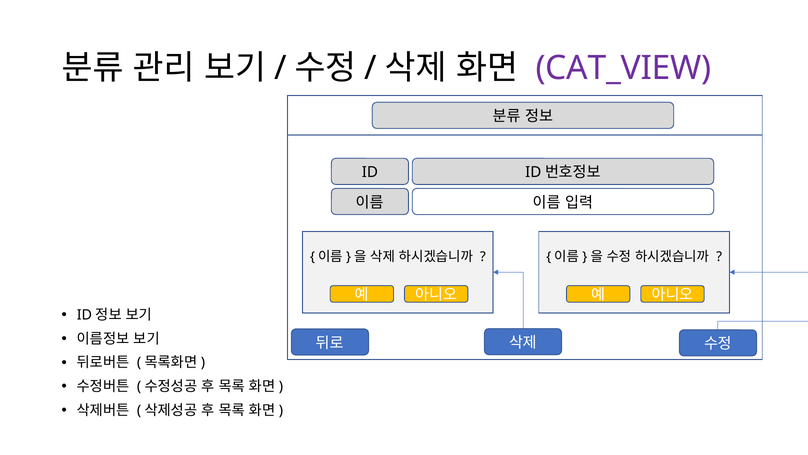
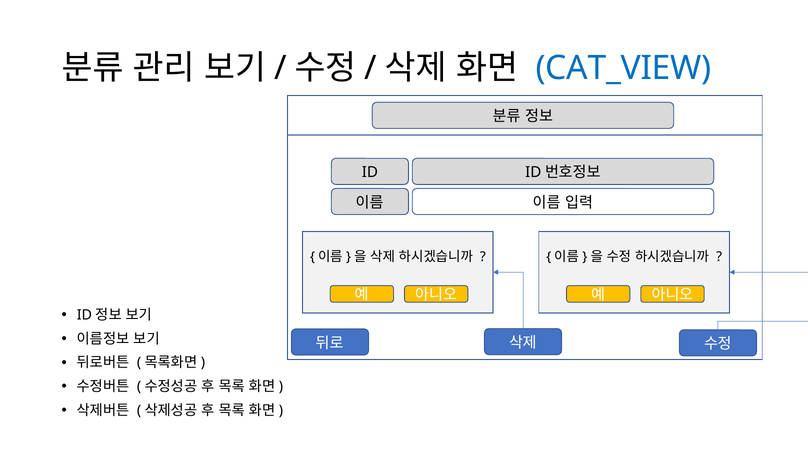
CAT_VIEW colour: purple -> blue
